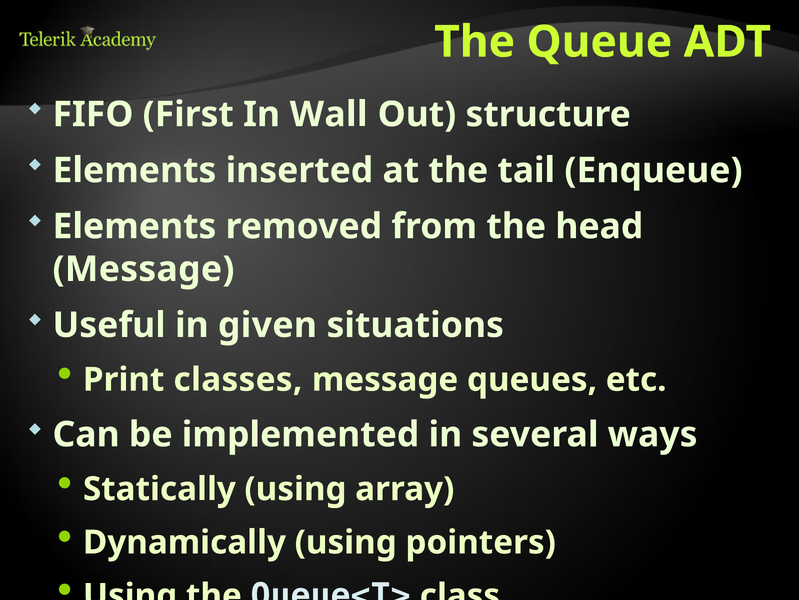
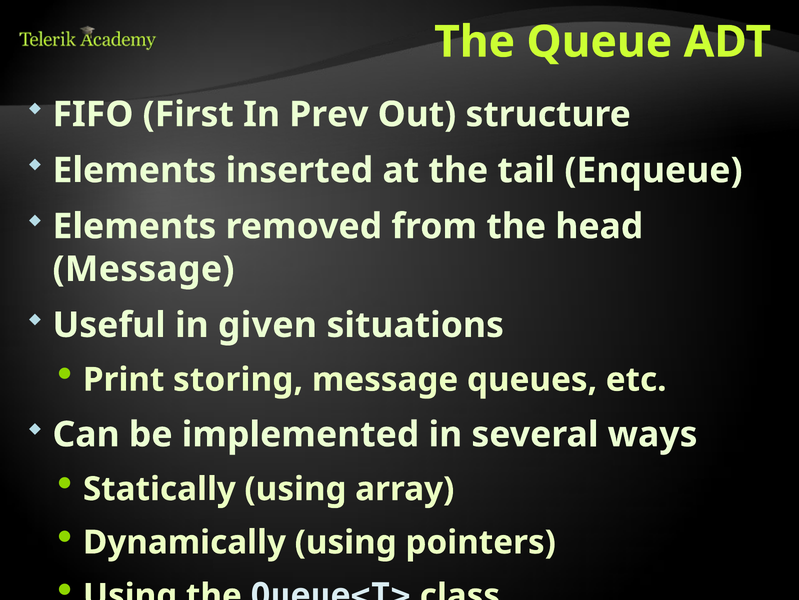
Wall: Wall -> Prev
classes: classes -> storing
